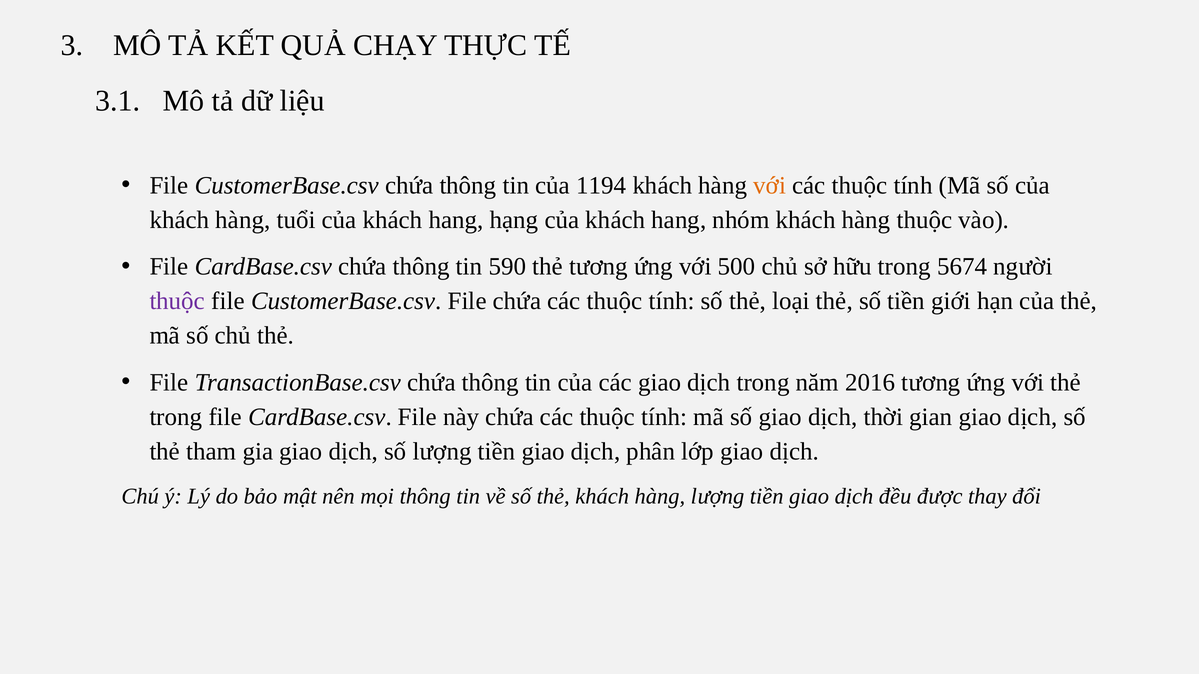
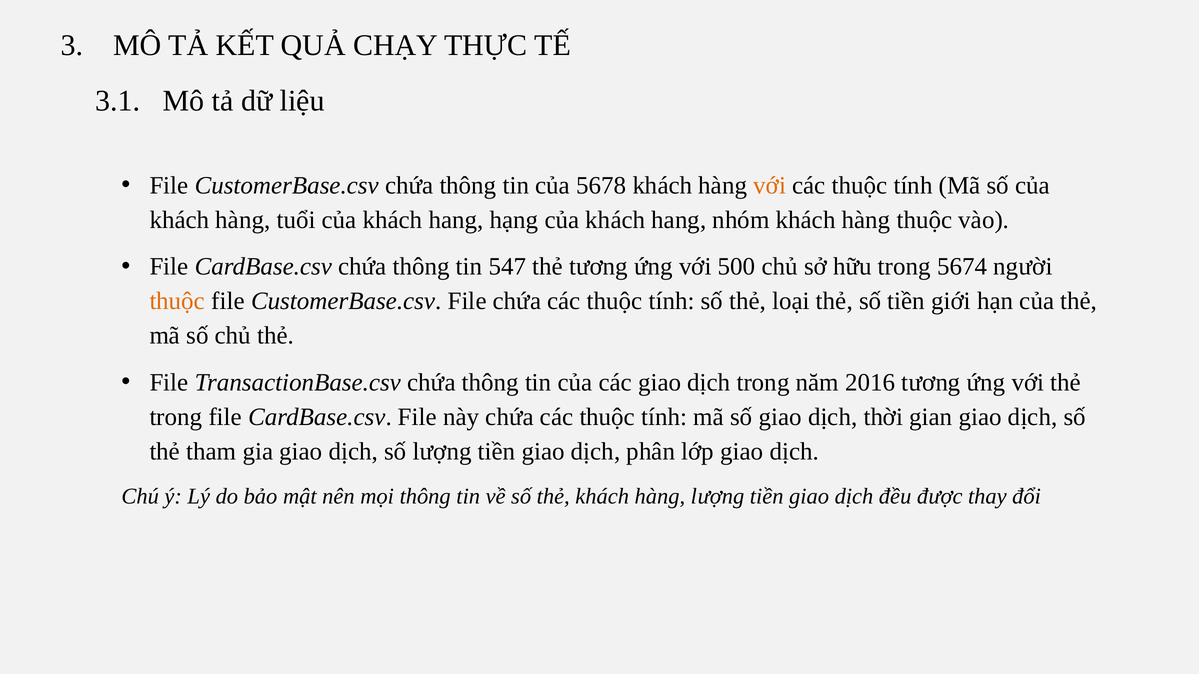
1194: 1194 -> 5678
590: 590 -> 547
thuộc at (177, 301) colour: purple -> orange
